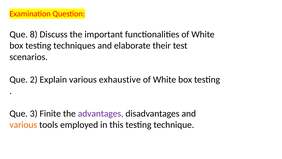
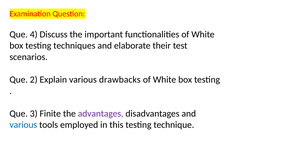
8: 8 -> 4
exhaustive: exhaustive -> drawbacks
various at (23, 125) colour: orange -> blue
